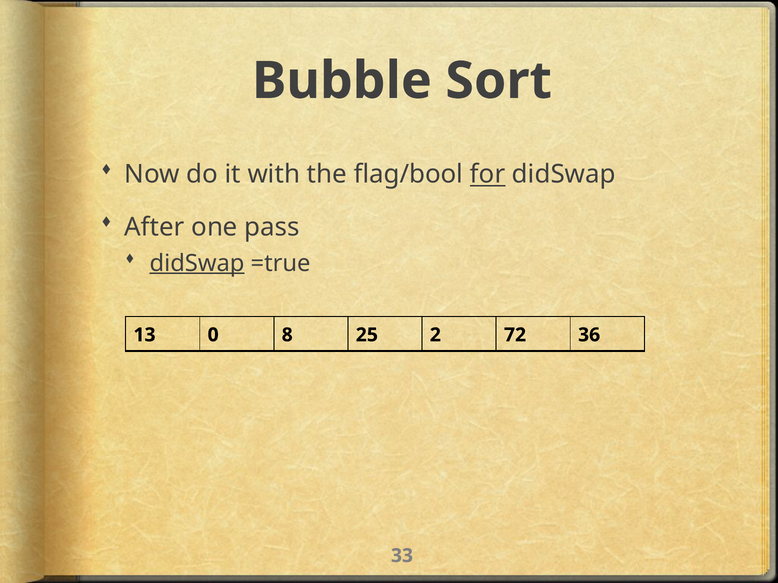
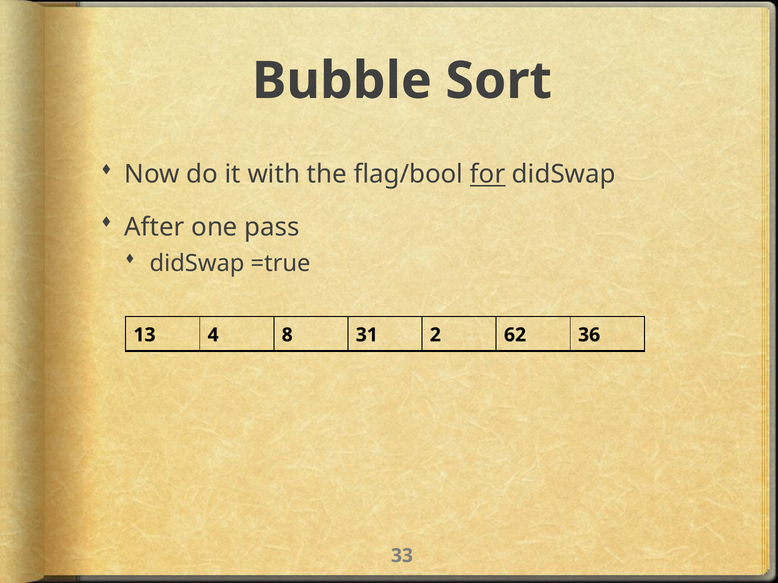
didSwap at (197, 263) underline: present -> none
0: 0 -> 4
25: 25 -> 31
72: 72 -> 62
